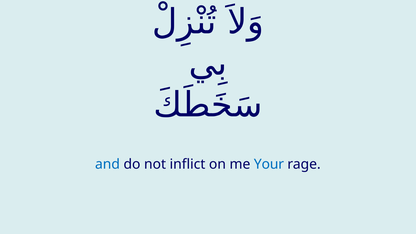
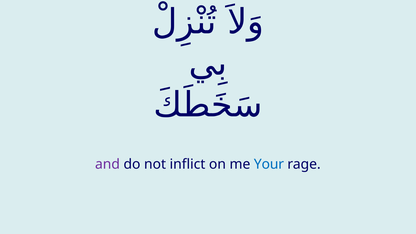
and colour: blue -> purple
